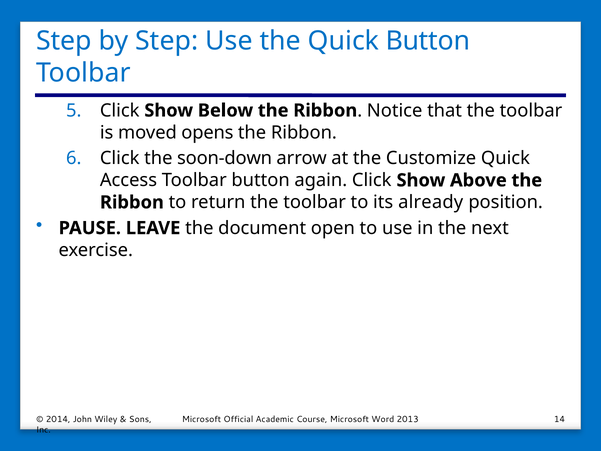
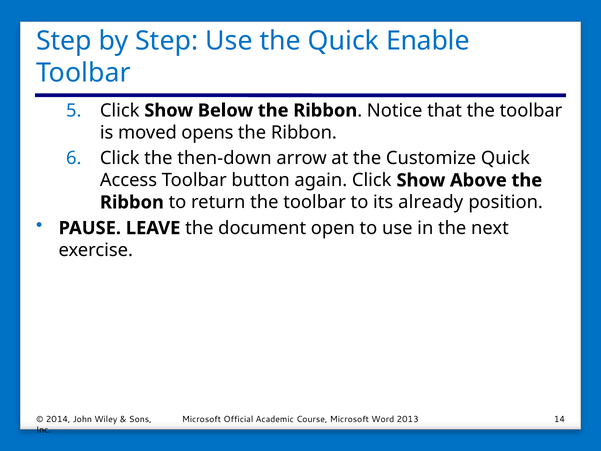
Quick Button: Button -> Enable
soon-down: soon-down -> then-down
